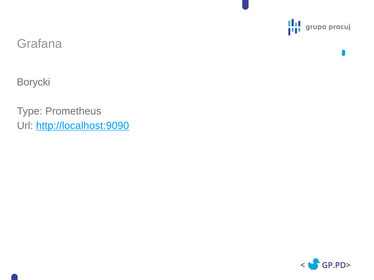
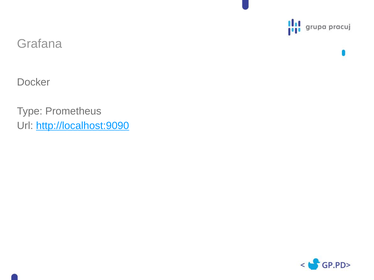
Borycki: Borycki -> Docker
